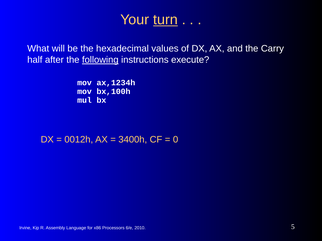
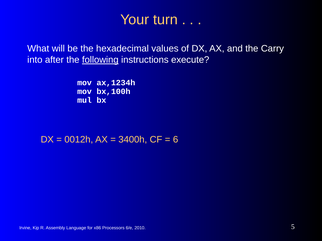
turn underline: present -> none
half: half -> into
0: 0 -> 6
